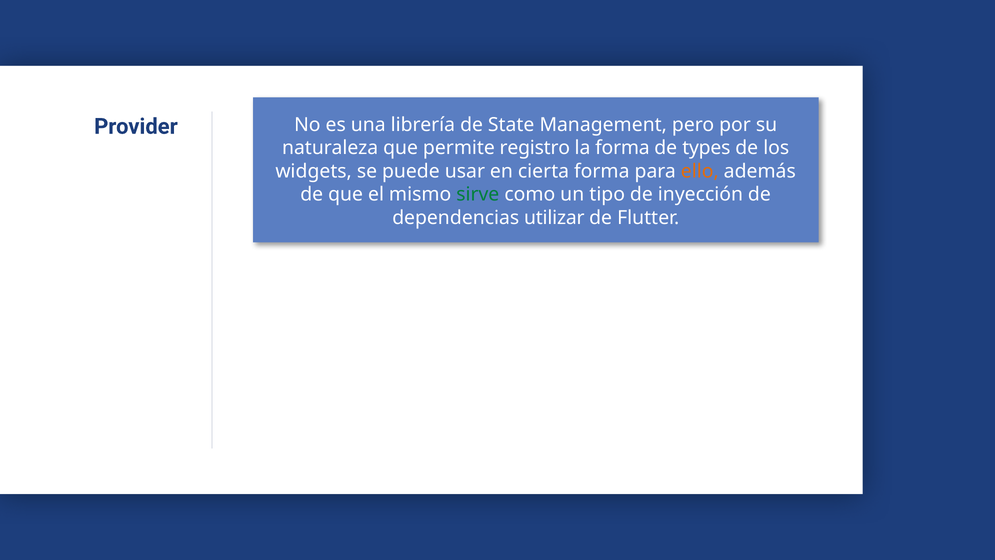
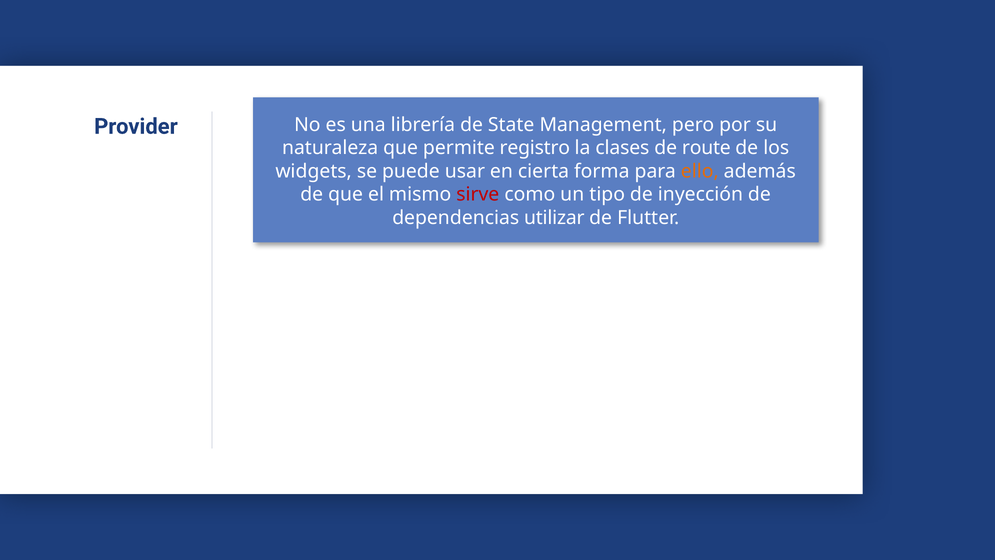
la forma: forma -> clases
types: types -> route
sirve colour: green -> red
